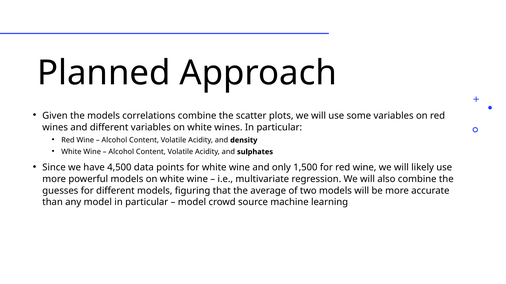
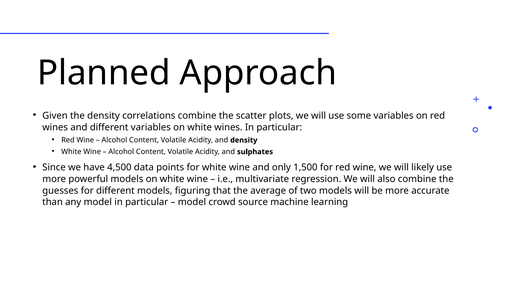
the models: models -> density
